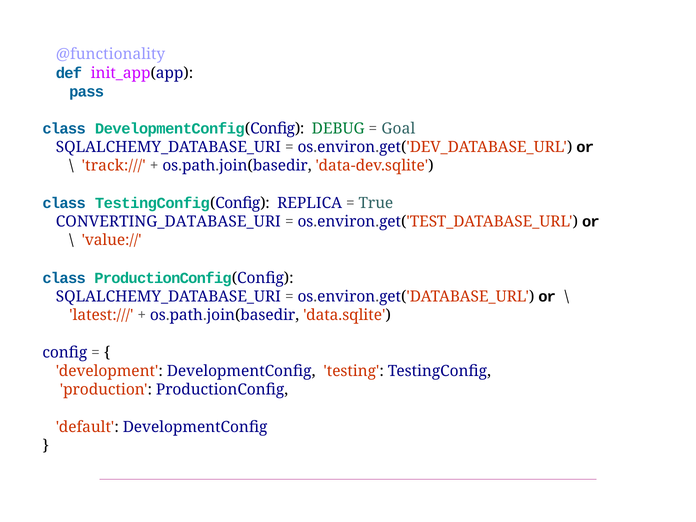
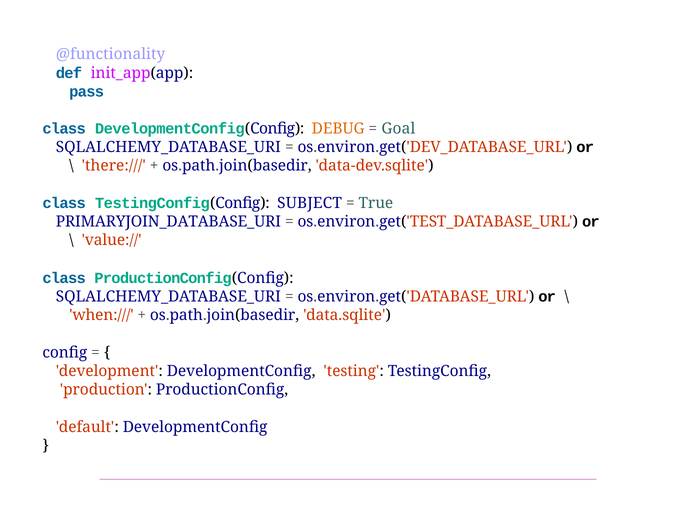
DEBUG colour: green -> orange
track:///: track:/// -> there:///
REPLICA: REPLICA -> SUBJECT
CONVERTING_DATABASE_URI: CONVERTING_DATABASE_URI -> PRIMARYJOIN_DATABASE_URI
latest:///: latest:/// -> when:///
